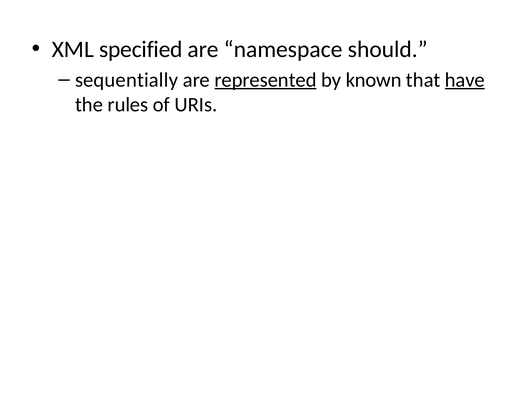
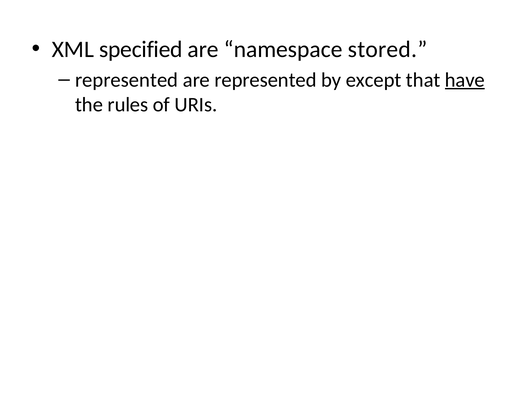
should: should -> stored
sequentially at (127, 80): sequentially -> represented
represented at (266, 80) underline: present -> none
known: known -> except
